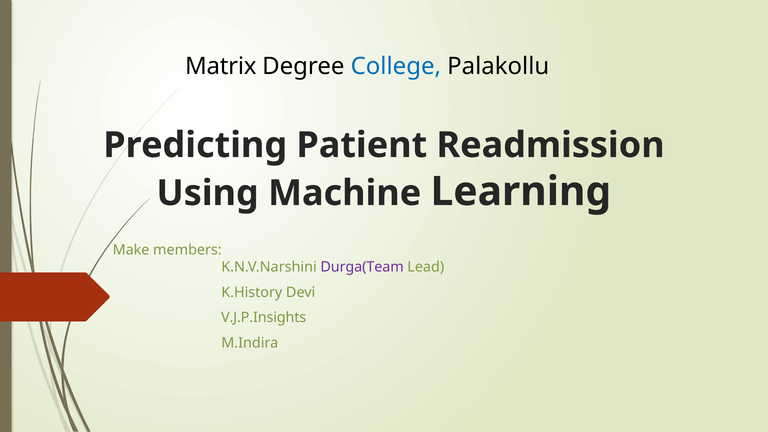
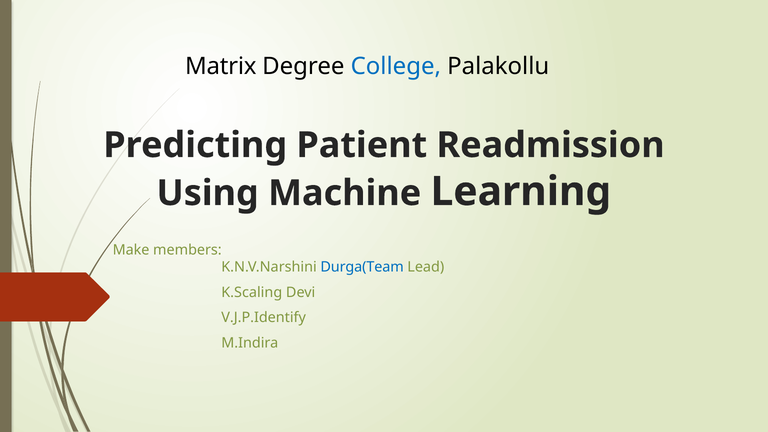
Durga(Team colour: purple -> blue
K.History: K.History -> K.Scaling
V.J.P.Insights: V.J.P.Insights -> V.J.P.Identify
